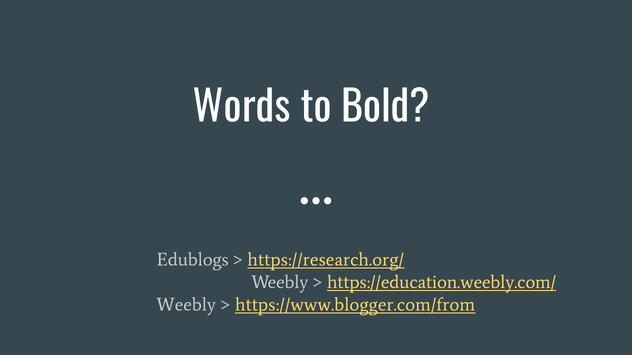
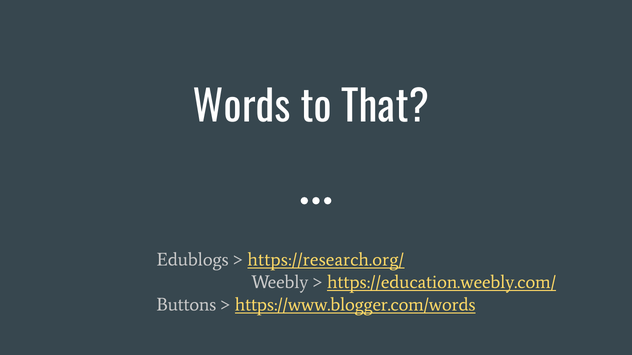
Bold: Bold -> That
Weebly at (186, 305): Weebly -> Buttons
https://www.blogger.com/from: https://www.blogger.com/from -> https://www.blogger.com/words
